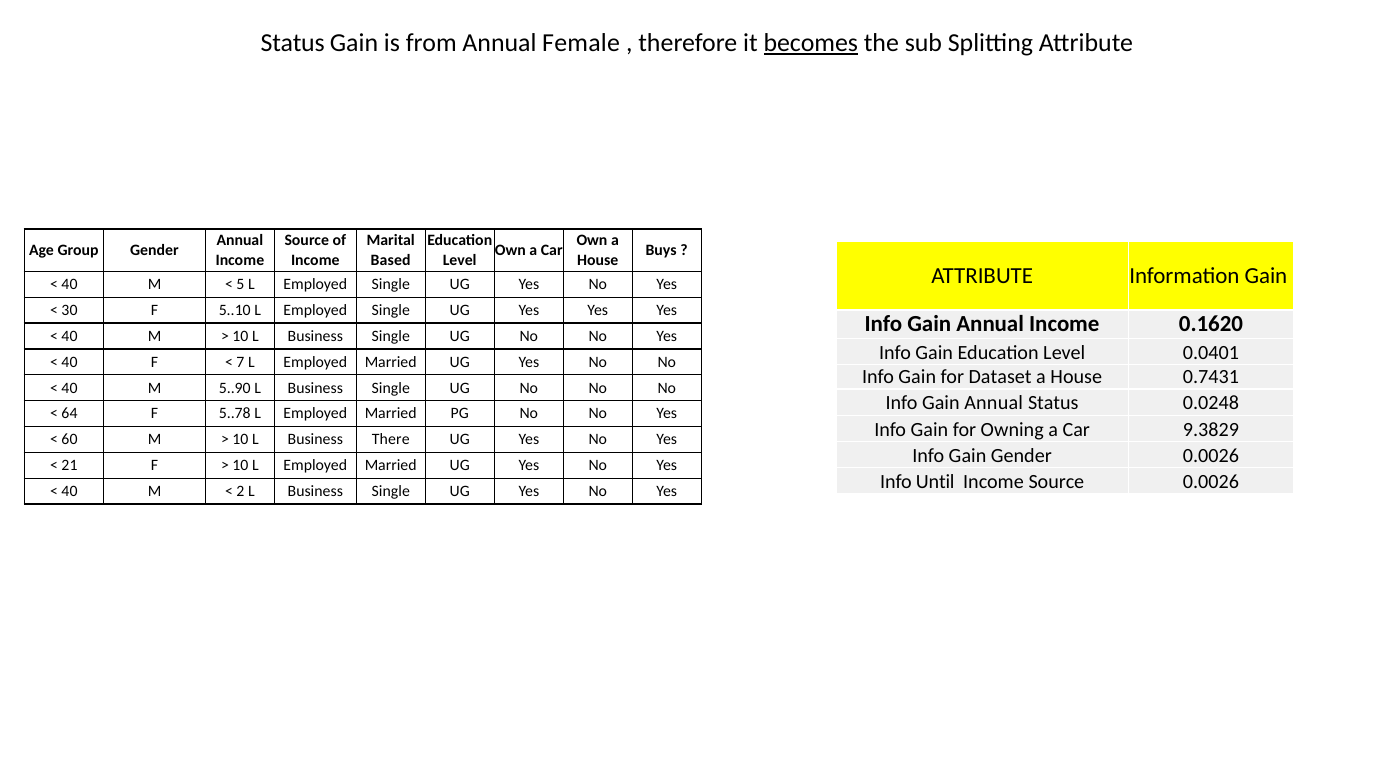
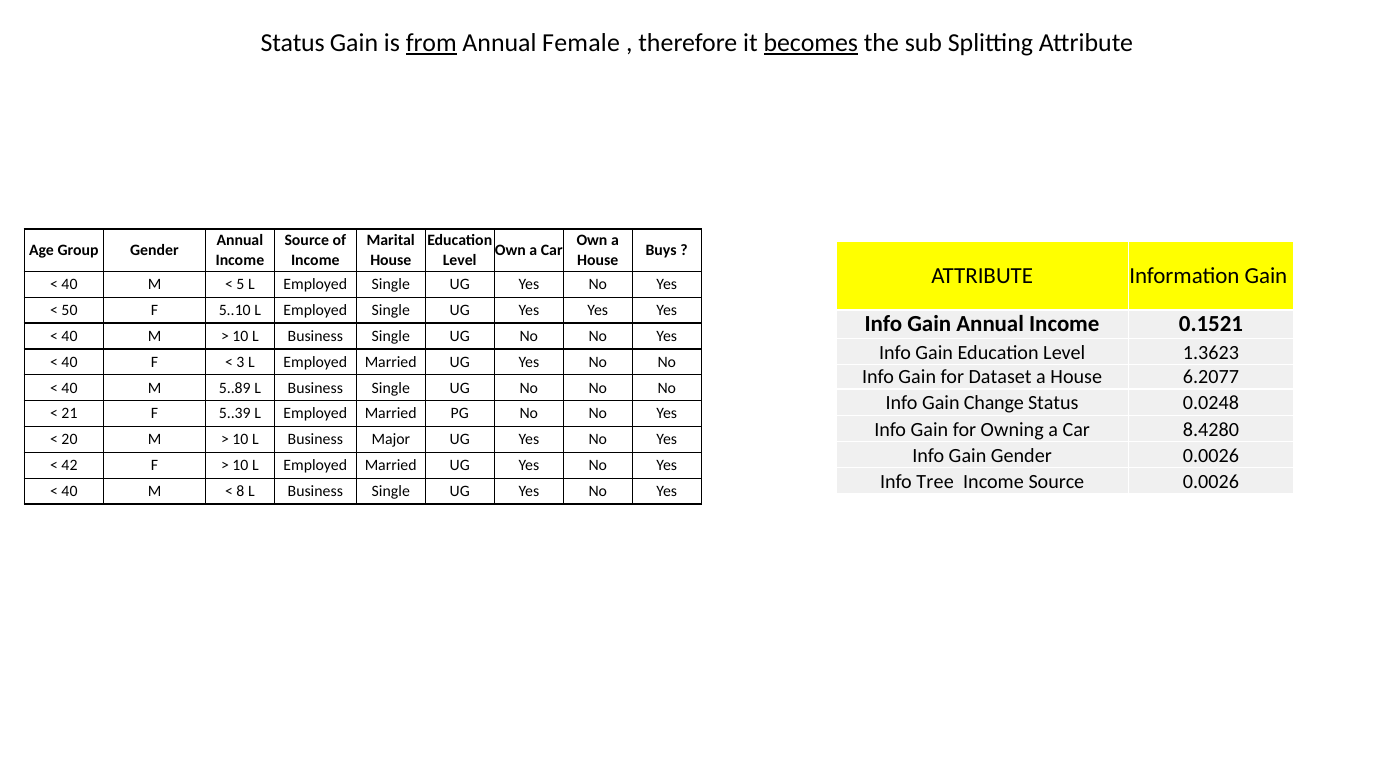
from underline: none -> present
Based at (391, 260): Based -> House
30: 30 -> 50
0.1620: 0.1620 -> 0.1521
0.0401: 0.0401 -> 1.3623
7: 7 -> 3
0.7431: 0.7431 -> 6.2077
5..90: 5..90 -> 5..89
Annual at (994, 403): Annual -> Change
64: 64 -> 21
5..78: 5..78 -> 5..39
9.3829: 9.3829 -> 8.4280
60: 60 -> 20
There: There -> Major
21: 21 -> 42
Until: Until -> Tree
2: 2 -> 8
